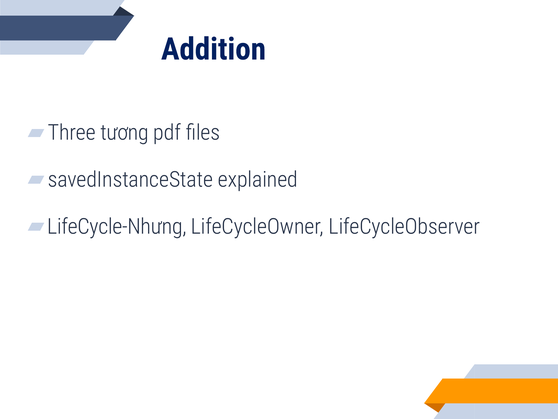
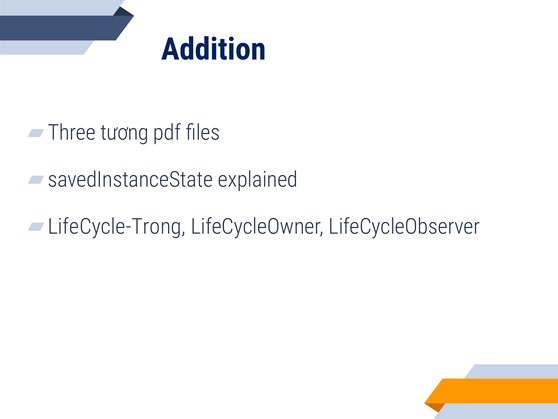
LifeCycle-Nhưng: LifeCycle-Nhưng -> LifeCycle-Trong
